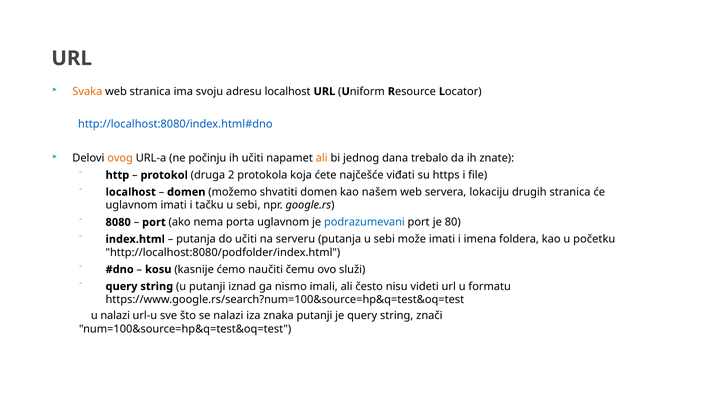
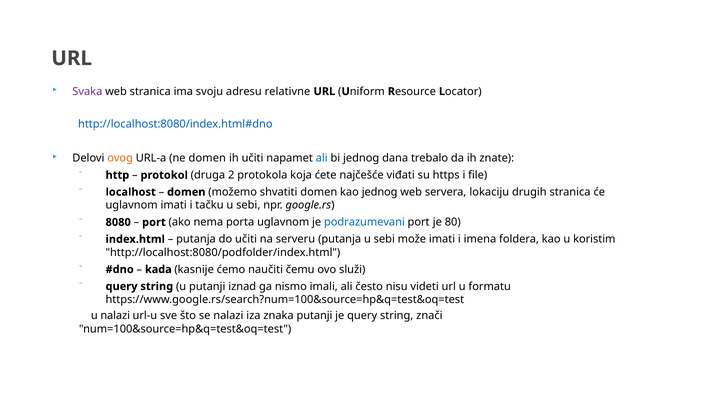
Svaka colour: orange -> purple
adresu localhost: localhost -> relativne
ne počinju: počinju -> domen
ali at (322, 158) colour: orange -> blue
kao našem: našem -> jednog
početku: početku -> koristim
kosu: kosu -> kada
